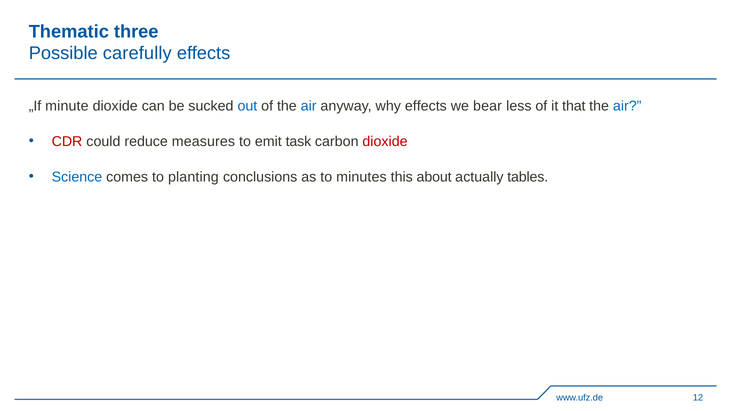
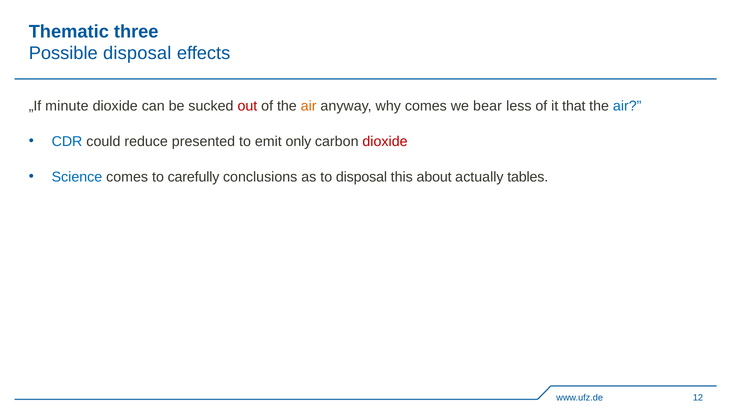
Possible carefully: carefully -> disposal
out colour: blue -> red
air at (309, 106) colour: blue -> orange
why effects: effects -> comes
CDR colour: red -> blue
measures: measures -> presented
task: task -> only
planting: planting -> carefully
to minutes: minutes -> disposal
